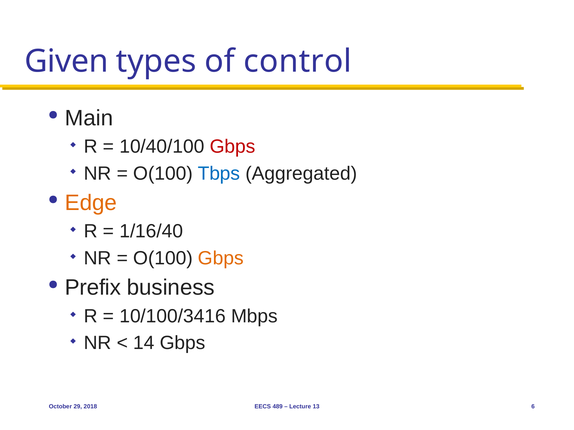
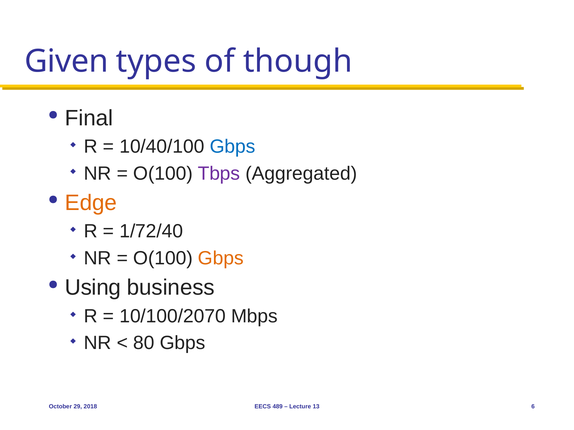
control: control -> though
Main: Main -> Final
Gbps at (233, 147) colour: red -> blue
Tbps colour: blue -> purple
1/16/40: 1/16/40 -> 1/72/40
Prefix: Prefix -> Using
10/100/3416: 10/100/3416 -> 10/100/2070
14: 14 -> 80
